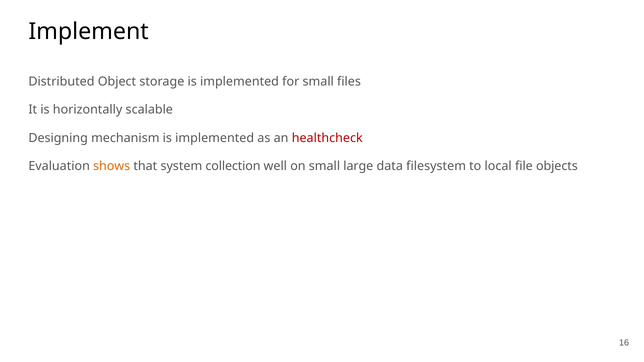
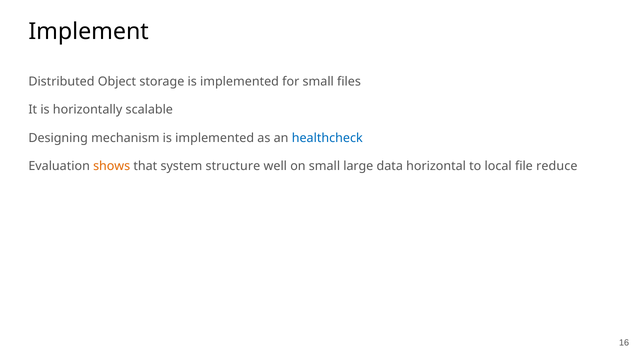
healthcheck colour: red -> blue
collection: collection -> structure
filesystem: filesystem -> horizontal
objects: objects -> reduce
